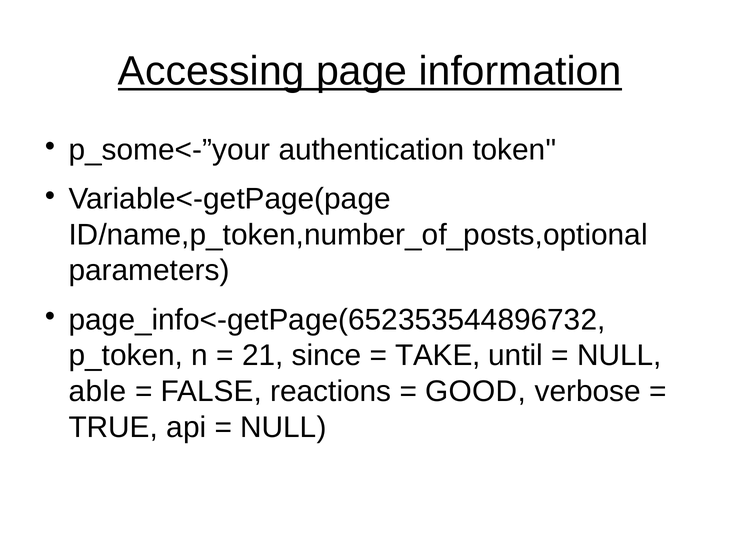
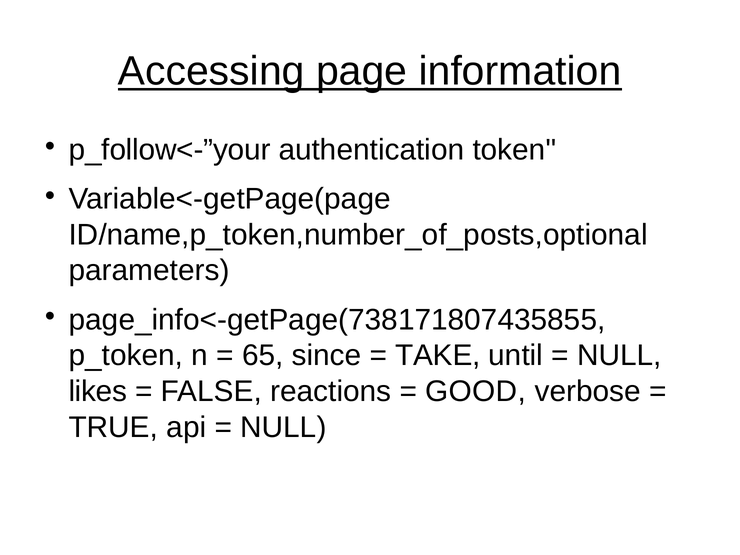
p_some<-”your: p_some<-”your -> p_follow<-”your
page_info<-getPage(652353544896732: page_info<-getPage(652353544896732 -> page_info<-getPage(738171807435855
21: 21 -> 65
able: able -> likes
